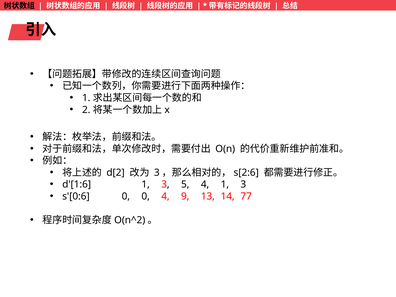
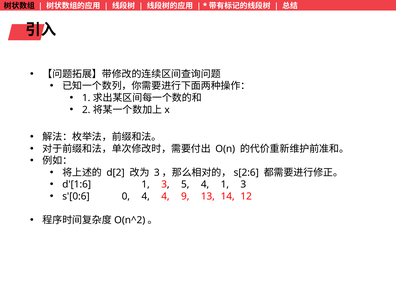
0 0: 0 -> 4
77: 77 -> 12
